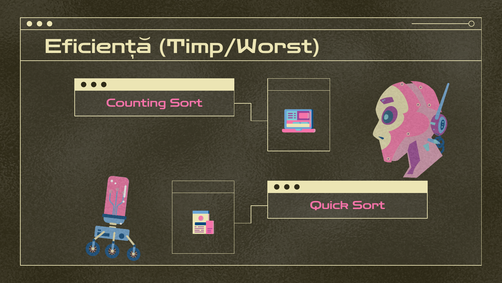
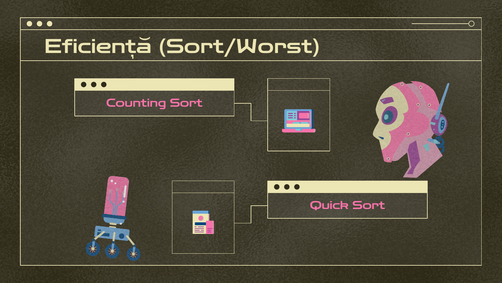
Timp/Worst: Timp/Worst -> Sort/Worst
